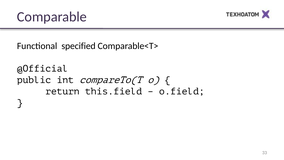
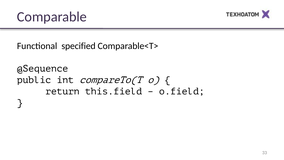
@Official: @Official -> @Sequence
